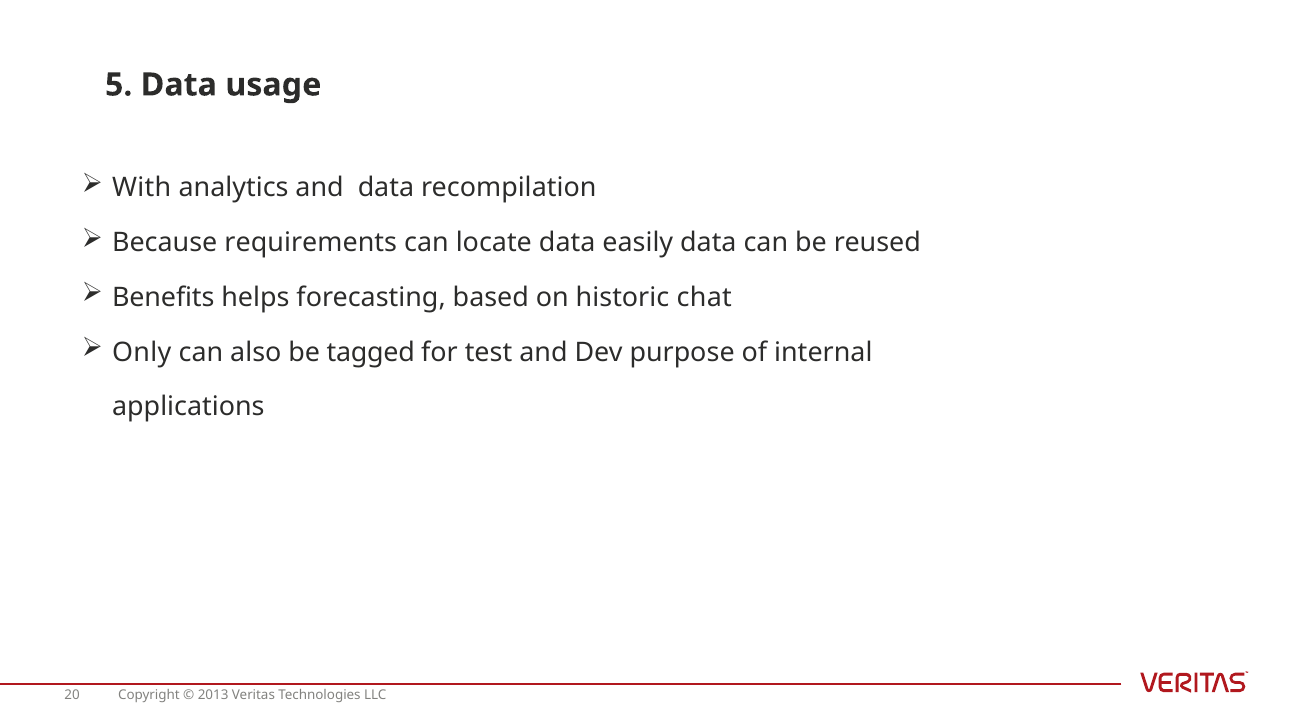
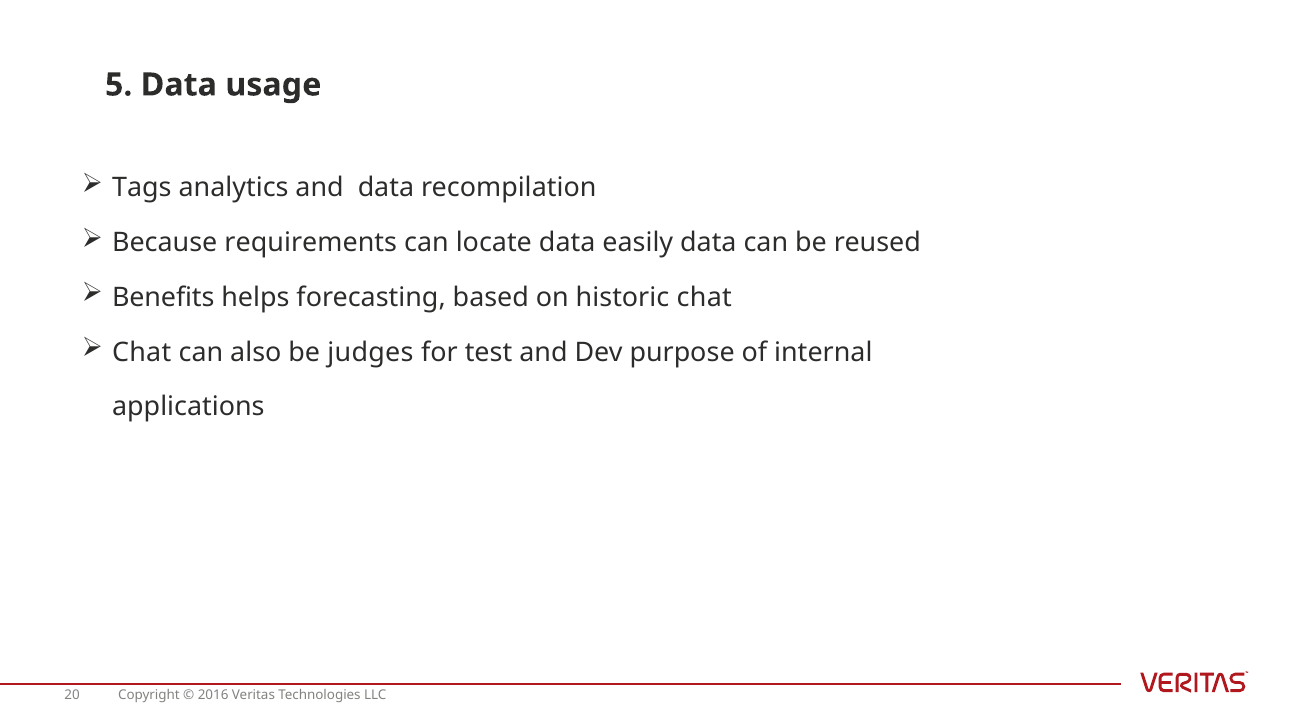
With: With -> Tags
Only at (142, 352): Only -> Chat
tagged: tagged -> judges
2013: 2013 -> 2016
